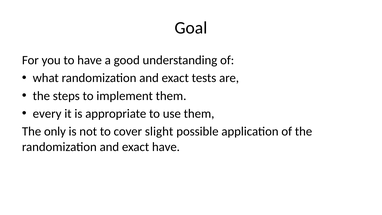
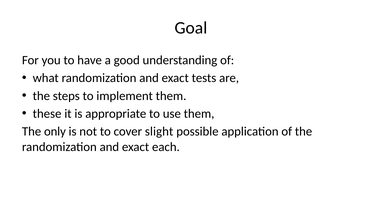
every: every -> these
exact have: have -> each
